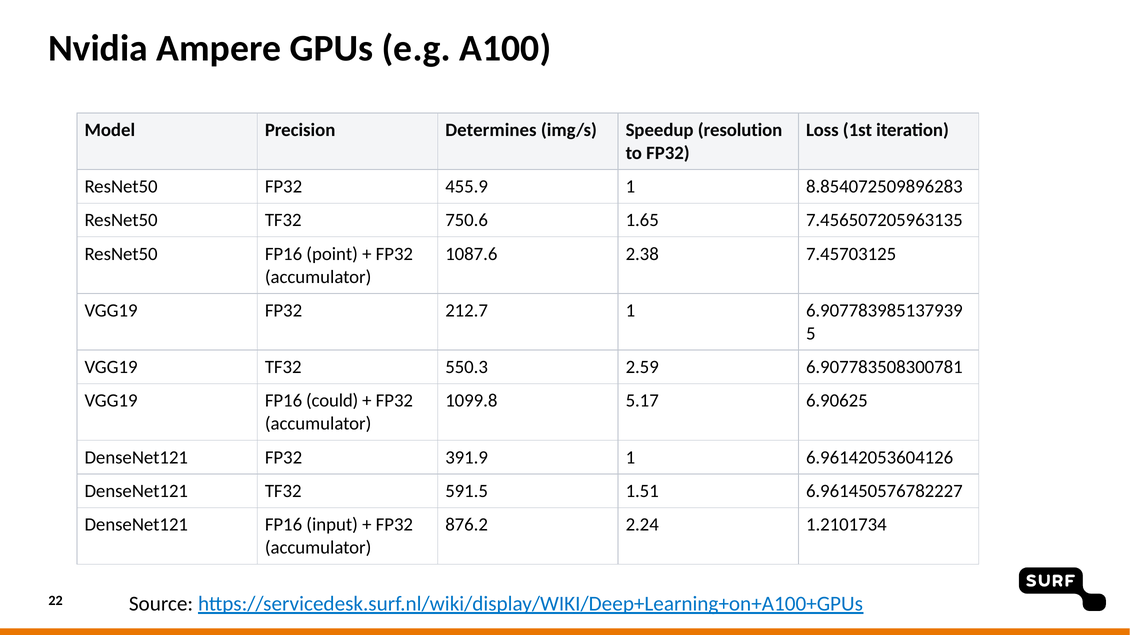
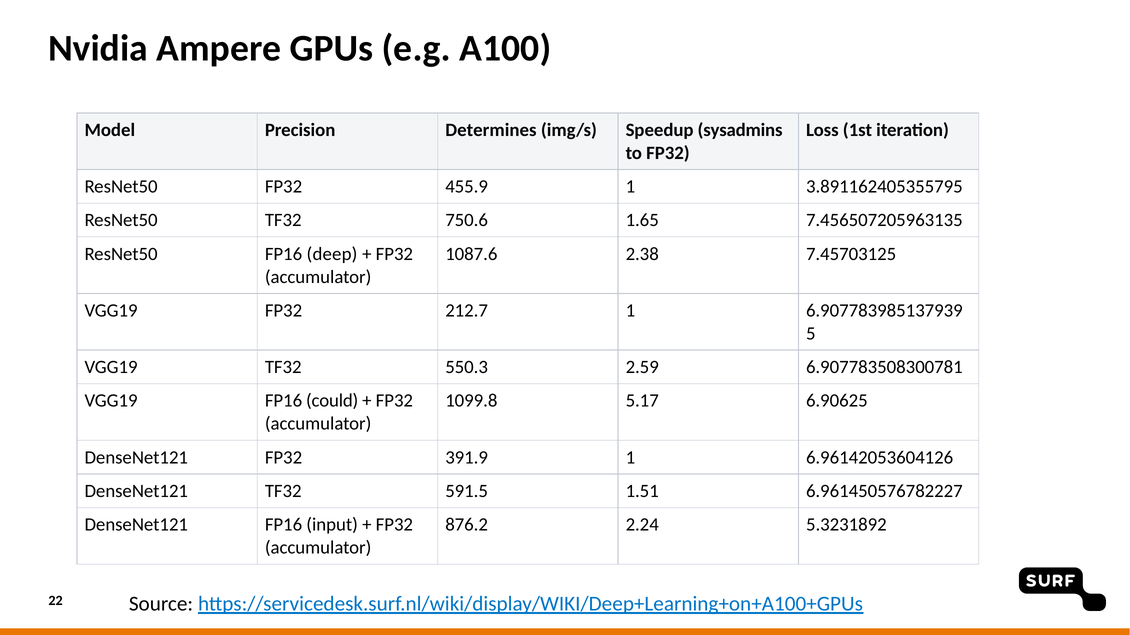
resolution: resolution -> sysadmins
8.854072509896283: 8.854072509896283 -> 3.891162405355795
point: point -> deep
1.2101734: 1.2101734 -> 5.3231892
